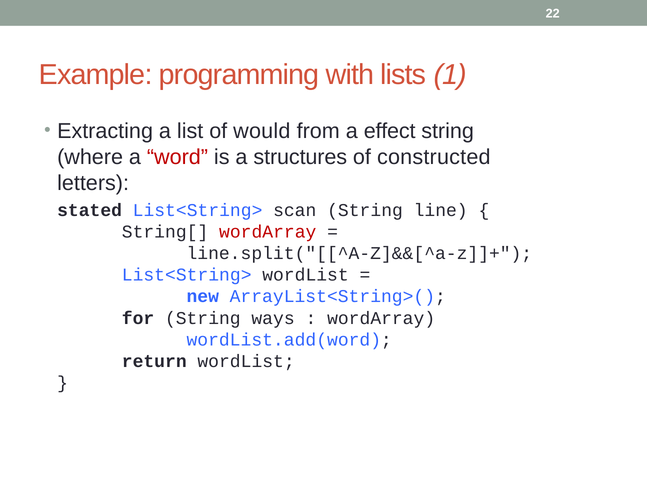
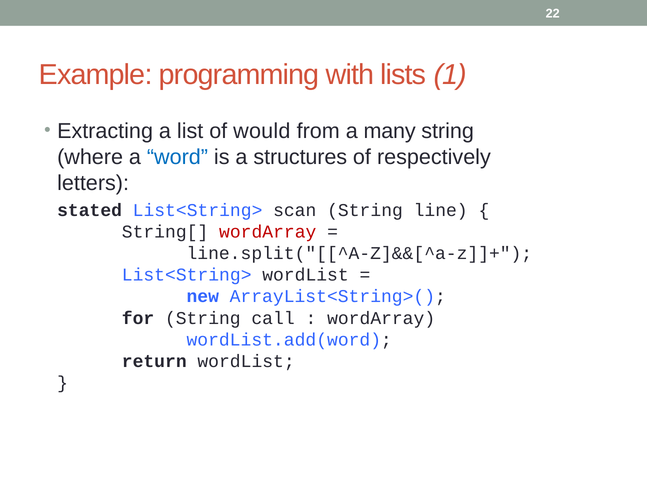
effect: effect -> many
word colour: red -> blue
constructed: constructed -> respectively
ways: ways -> call
